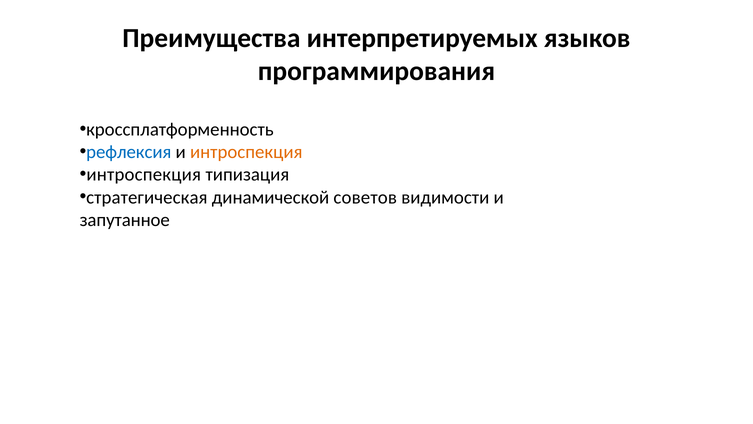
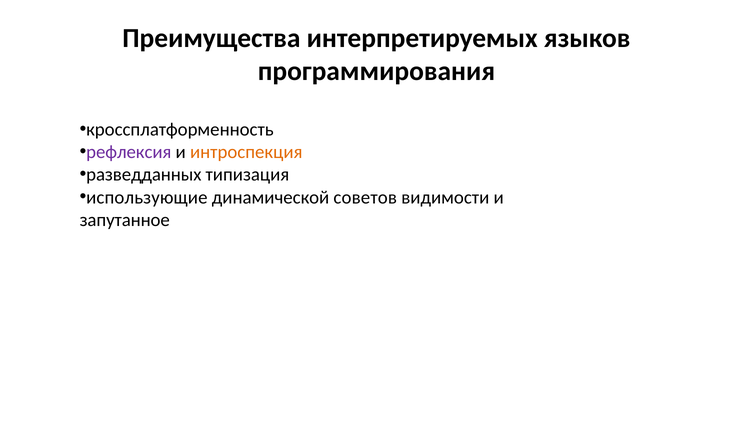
рефлексия colour: blue -> purple
интроспекция at (144, 175): интроспекция -> разведданных
стратегическая: стратегическая -> использующие
